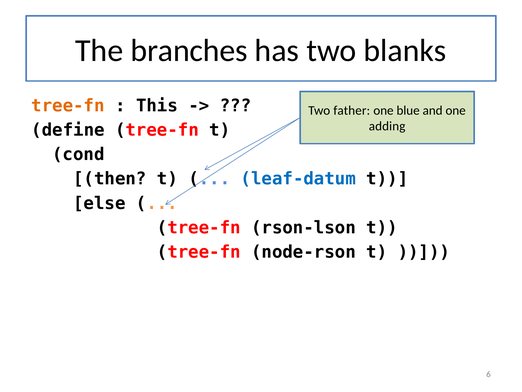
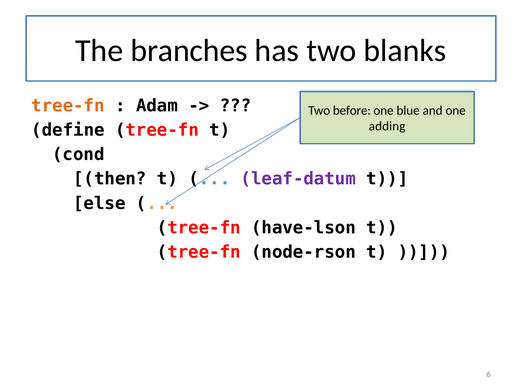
This: This -> Adam
father: father -> before
leaf-datum colour: blue -> purple
rson-lson: rson-lson -> have-lson
